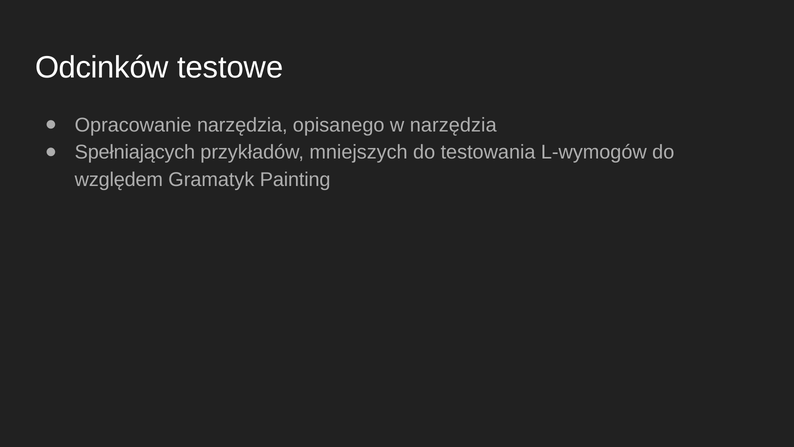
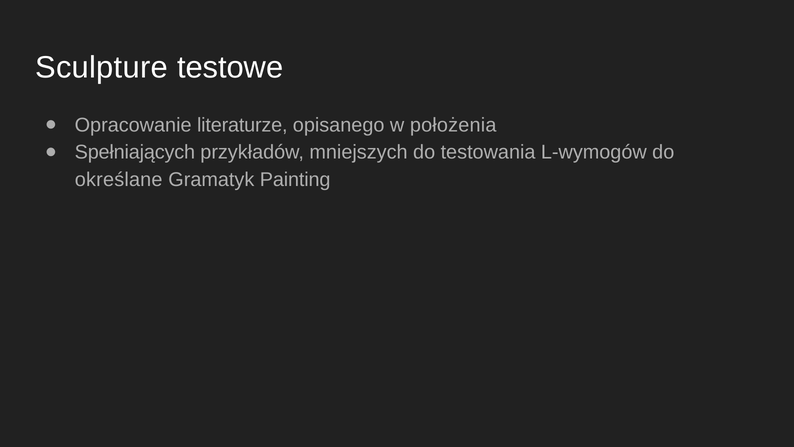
Odcinków: Odcinków -> Sculpture
Opracowanie narzędzia: narzędzia -> literaturze
w narzędzia: narzędzia -> położenia
względem: względem -> określane
